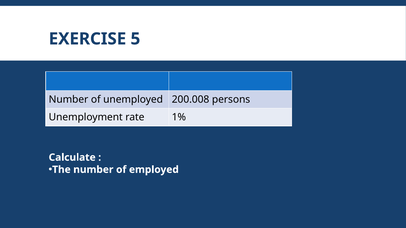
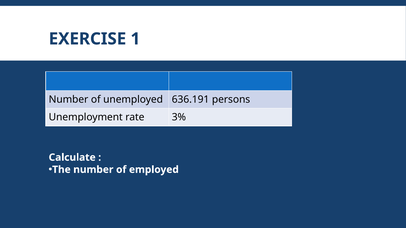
5: 5 -> 1
200.008: 200.008 -> 636.191
1%: 1% -> 3%
